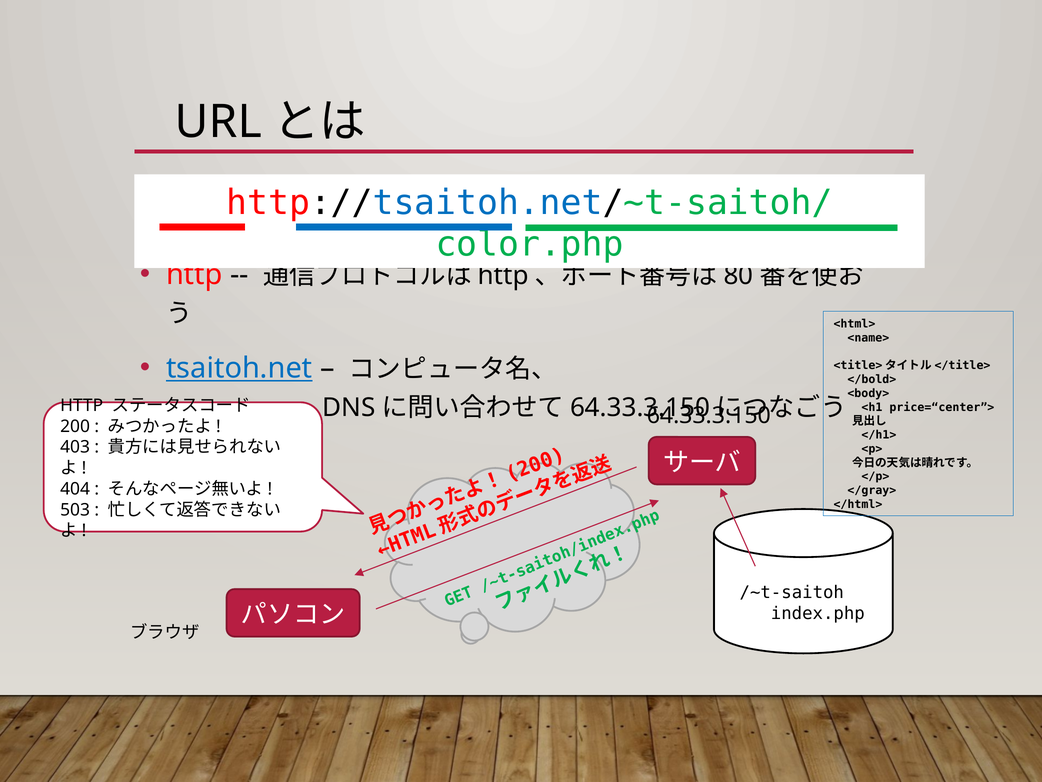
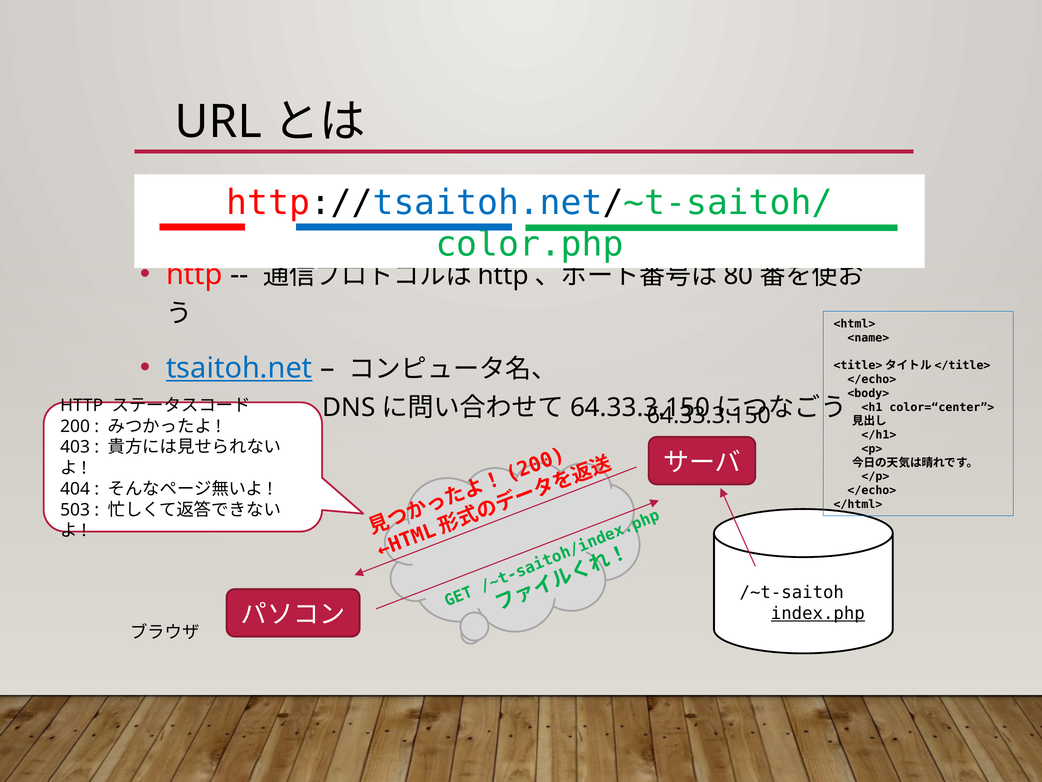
</bold> at (872, 379): </bold> -> </echo>
price=“center”>: price=“center”> -> color=“center”>
</gray> at (872, 490): </gray> -> </echo>
index.php underline: none -> present
